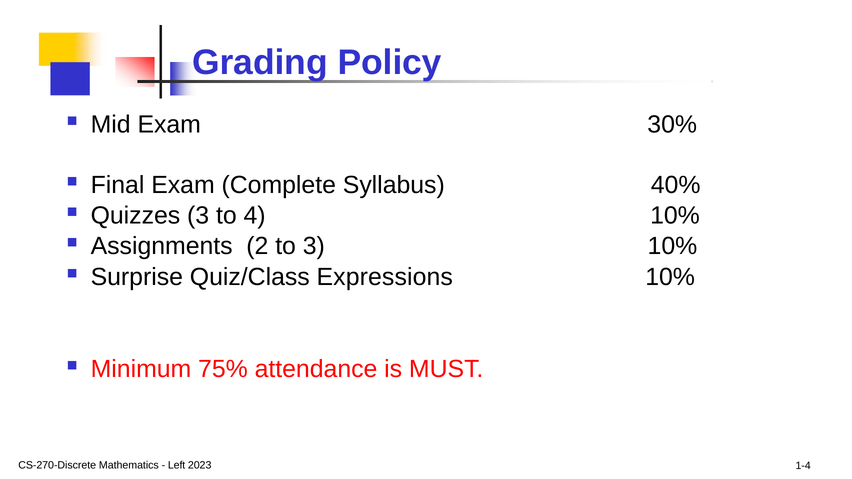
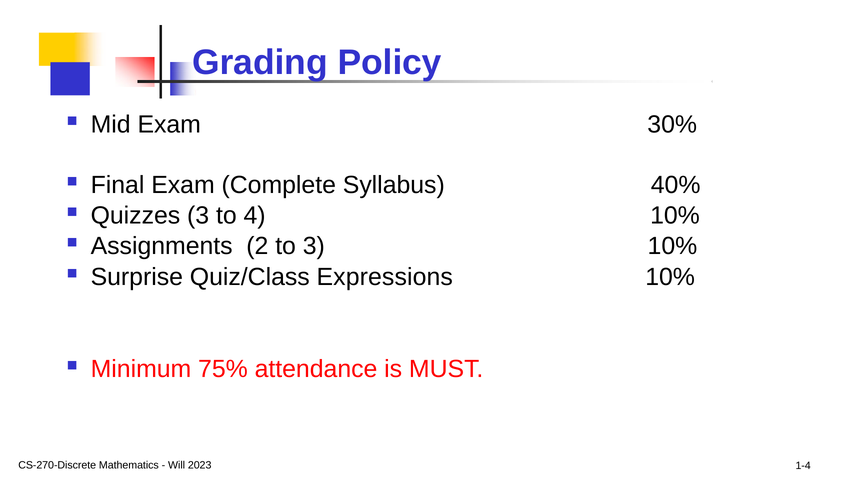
Left: Left -> Will
